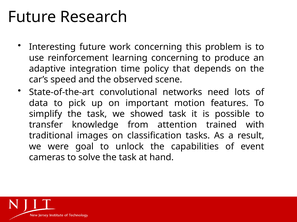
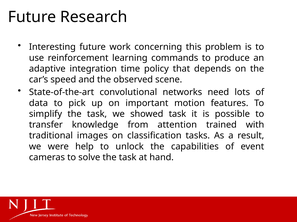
learning concerning: concerning -> commands
goal: goal -> help
